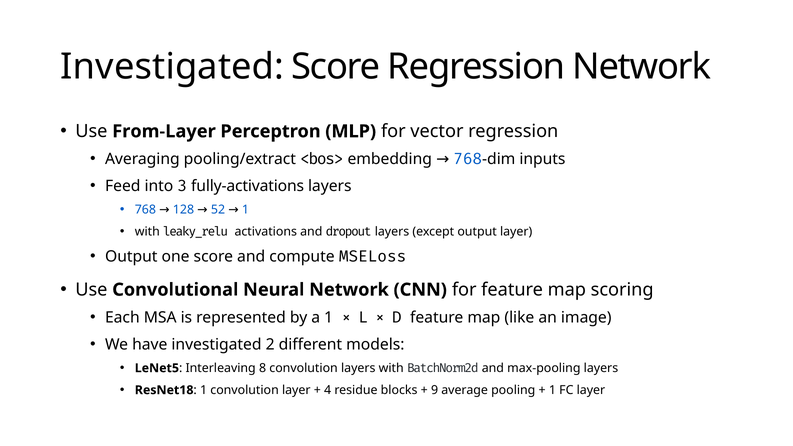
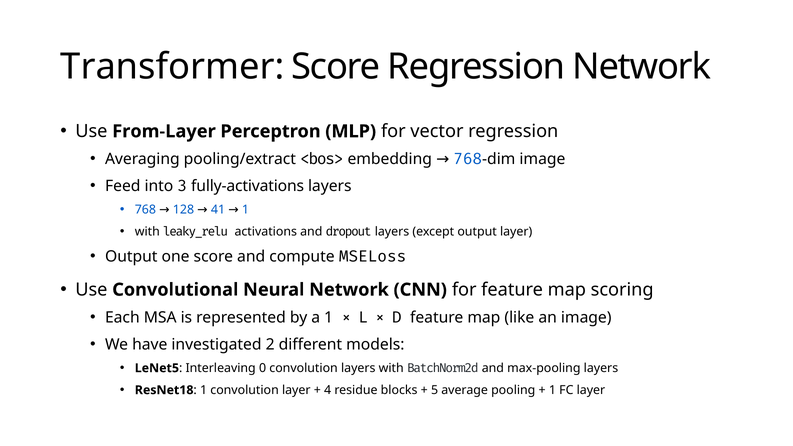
Investigated at (172, 67): Investigated -> Transformer
768-dim inputs: inputs -> image
52: 52 -> 41
8: 8 -> 0
9: 9 -> 5
